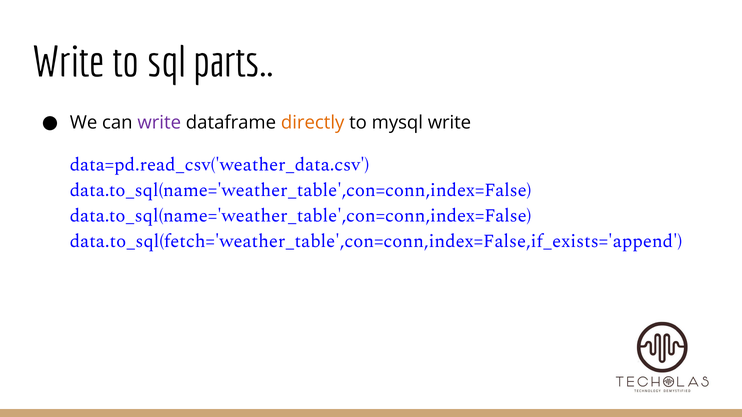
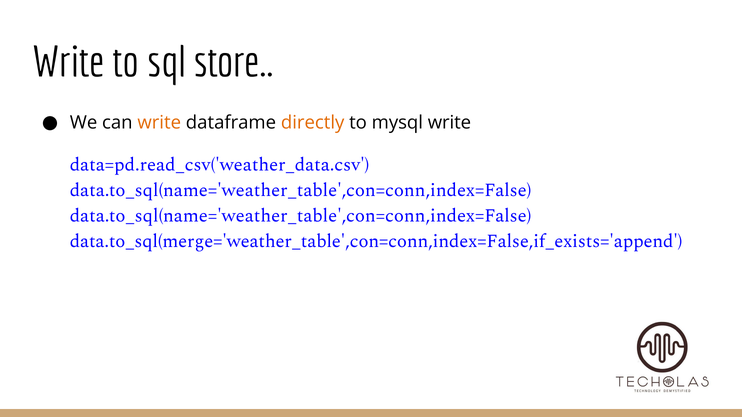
parts: parts -> store
write at (159, 123) colour: purple -> orange
data.to_sql(fetch='weather_table',con=conn,index=False,if_exists='append: data.to_sql(fetch='weather_table',con=conn,index=False,if_exists='append -> data.to_sql(merge='weather_table',con=conn,index=False,if_exists='append
